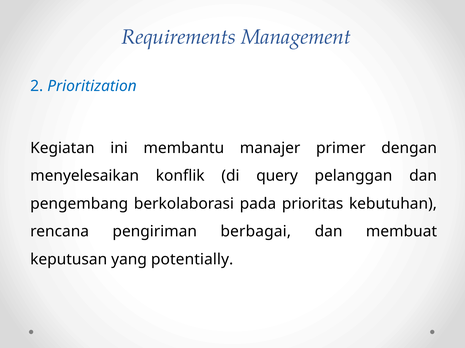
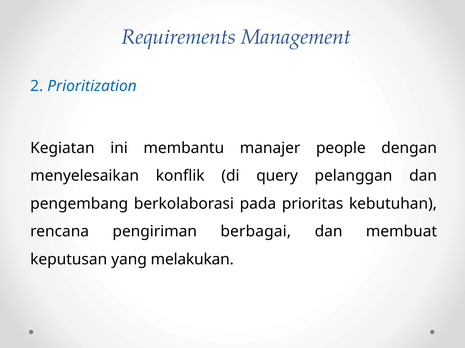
primer: primer -> people
potentially: potentially -> melakukan
